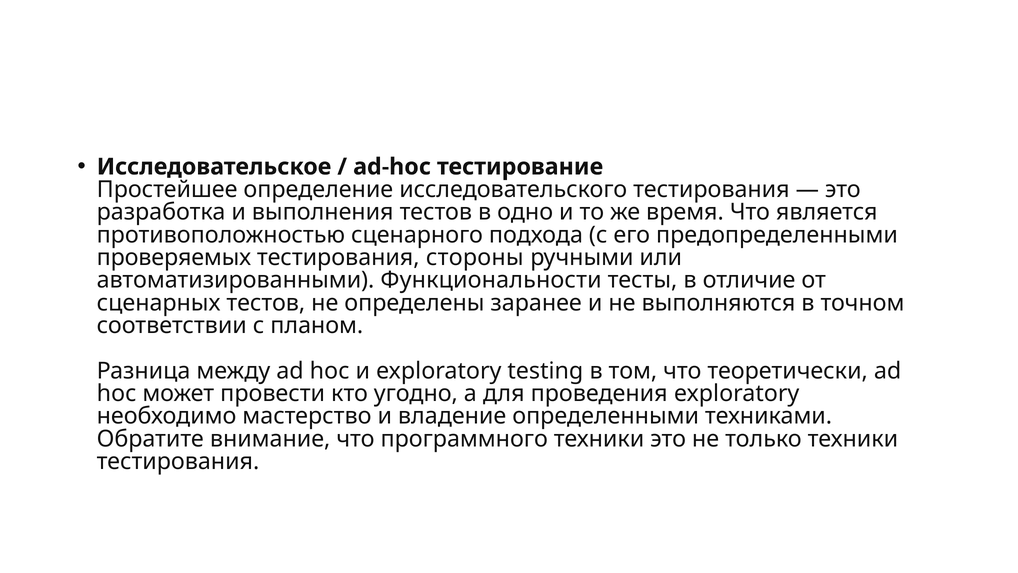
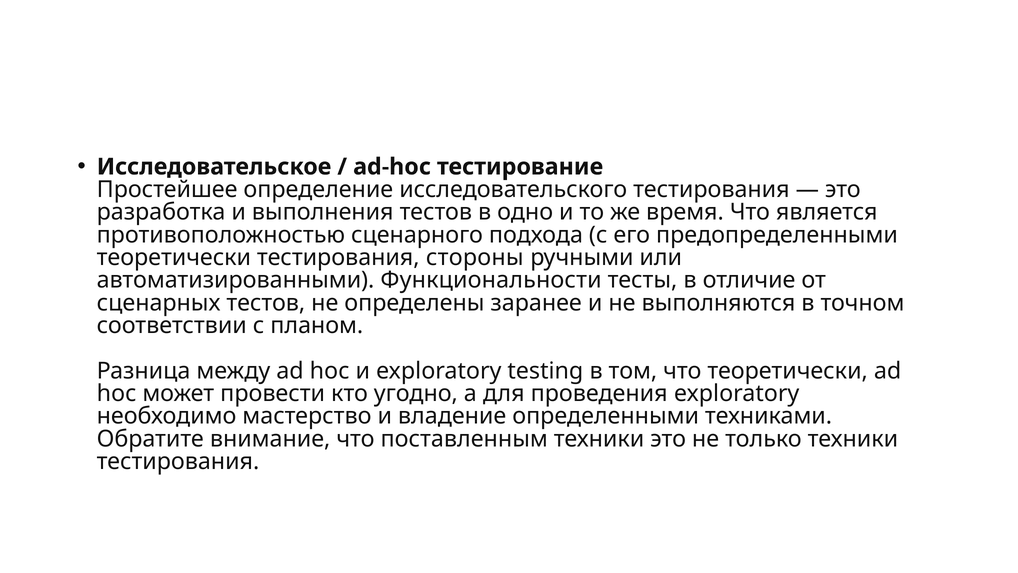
проверяемых at (174, 257): проверяемых -> теоретически
программного: программного -> поставленным
